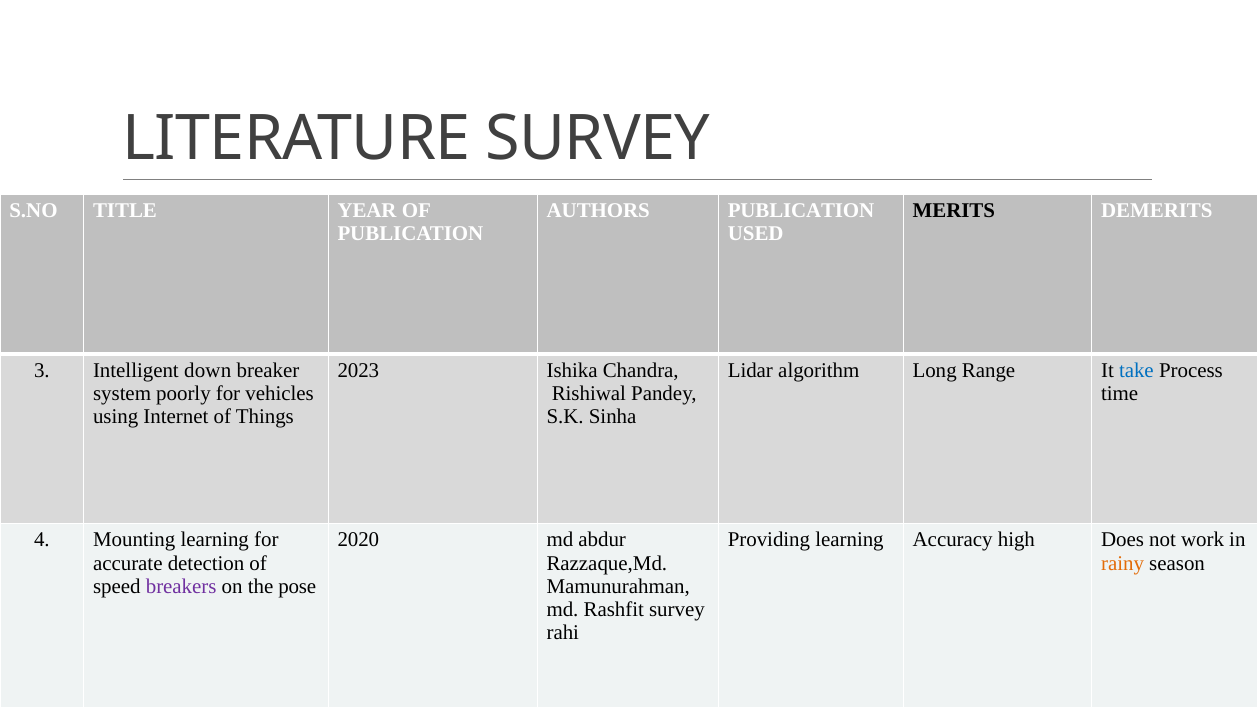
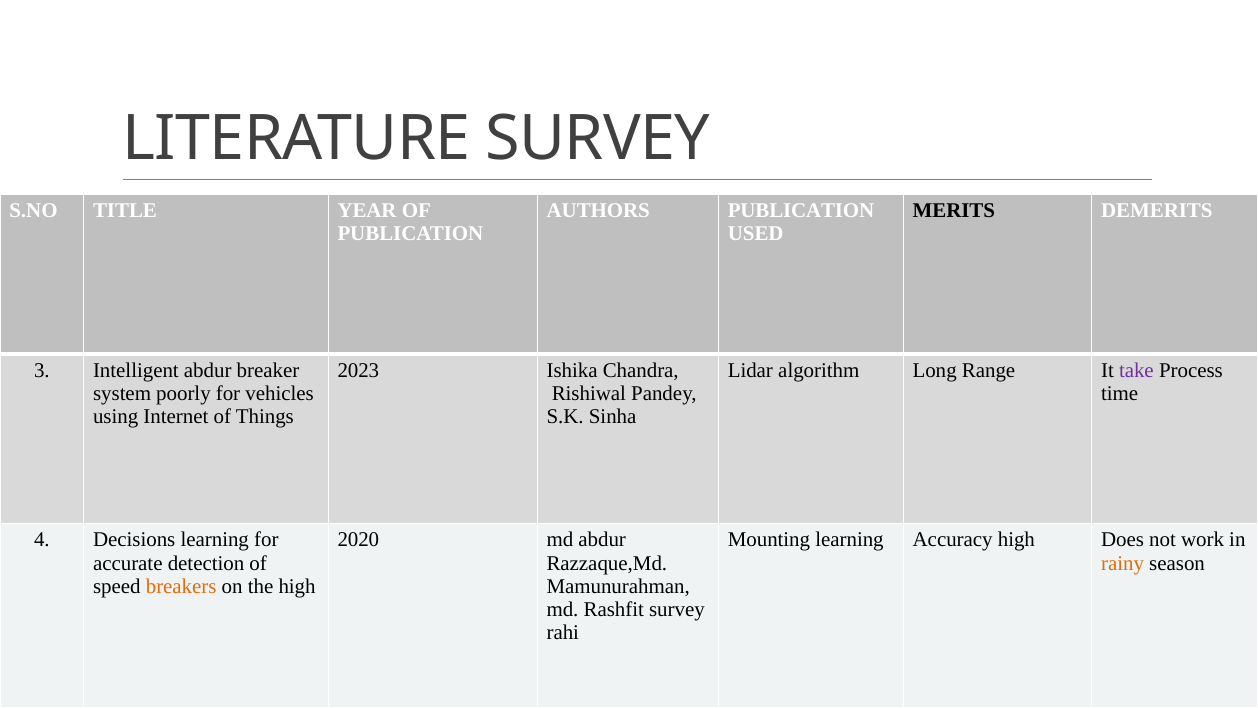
Intelligent down: down -> abdur
take colour: blue -> purple
Mounting: Mounting -> Decisions
Providing: Providing -> Mounting
breakers colour: purple -> orange
the pose: pose -> high
